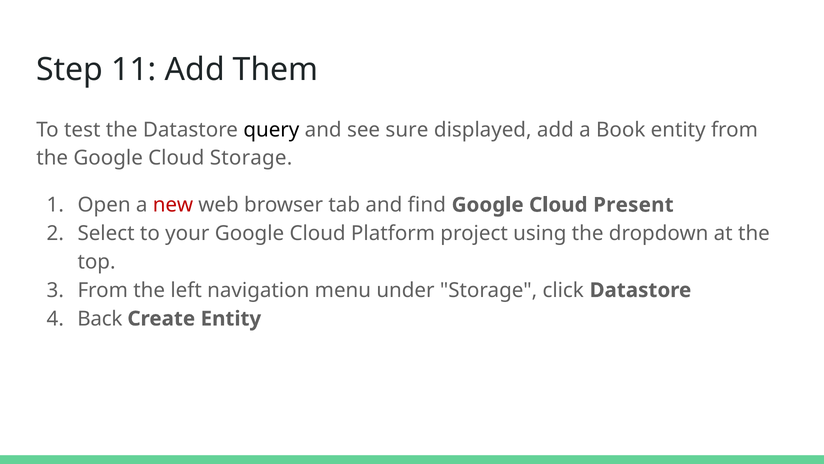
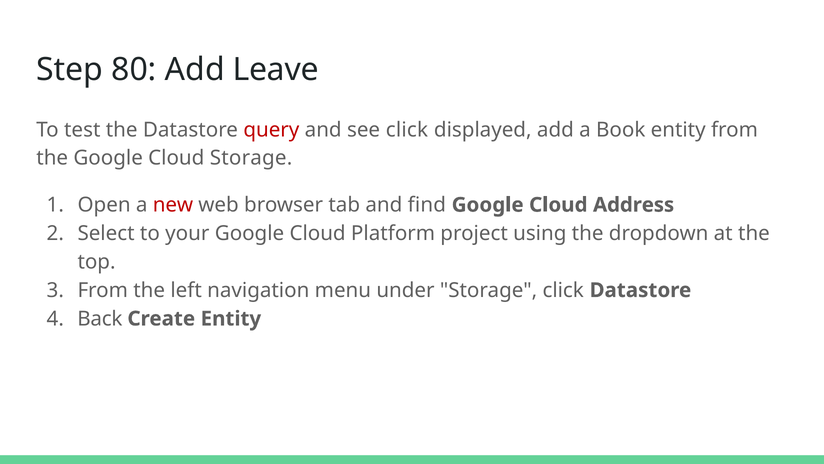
11: 11 -> 80
Them: Them -> Leave
query colour: black -> red
see sure: sure -> click
Present: Present -> Address
